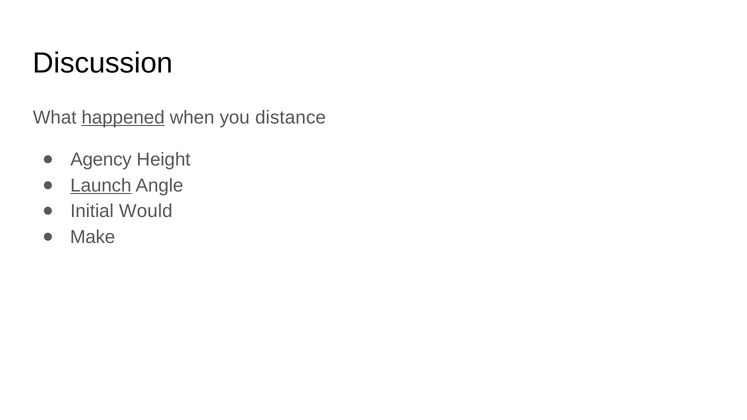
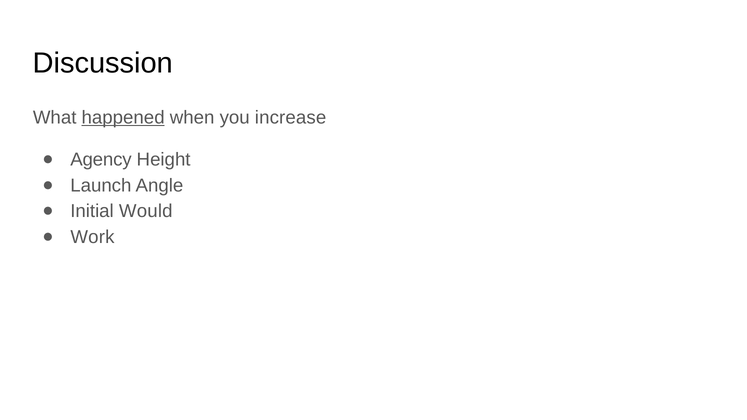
distance: distance -> increase
Launch underline: present -> none
Make: Make -> Work
